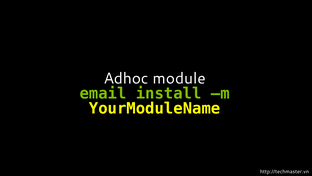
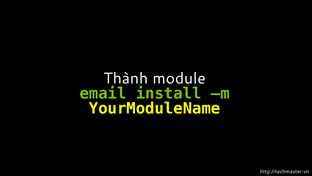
Adhoc: Adhoc -> Thành
